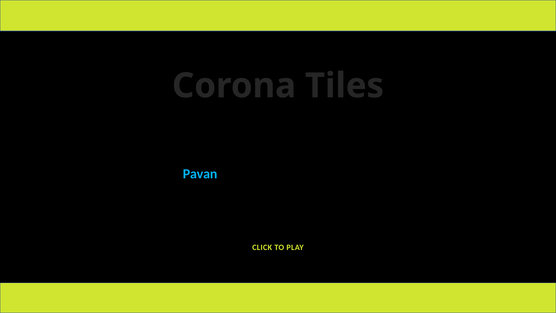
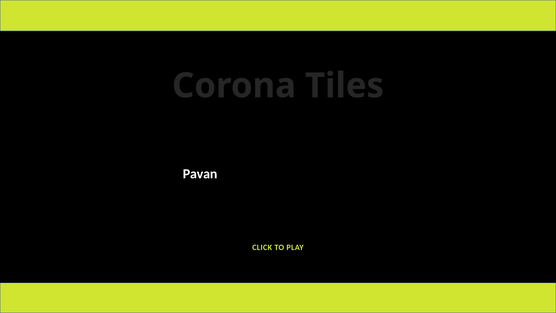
Pavan colour: light blue -> white
